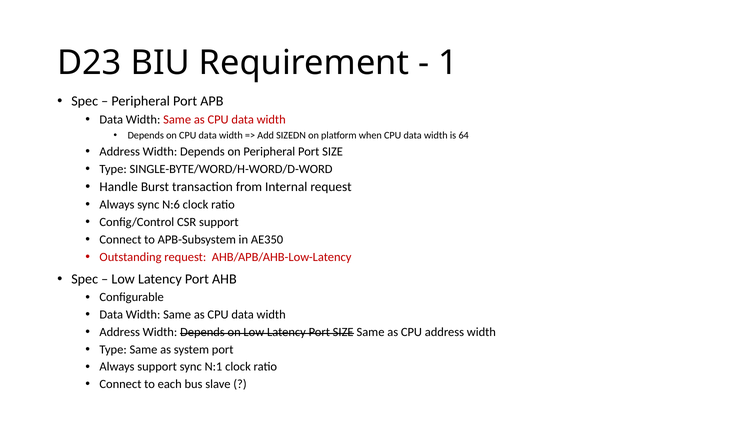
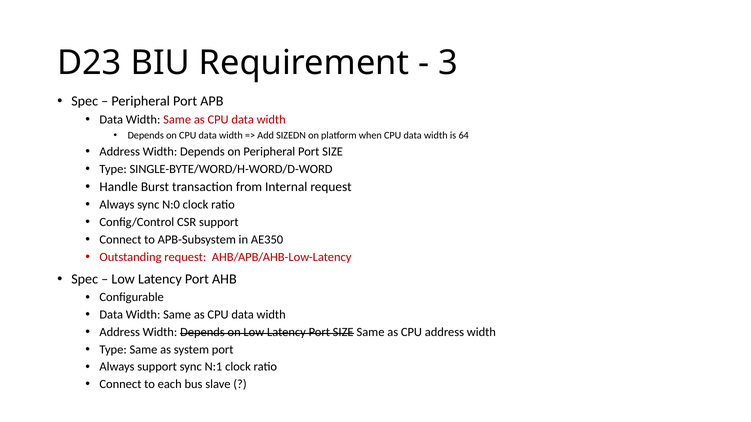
1: 1 -> 3
N:6: N:6 -> N:0
